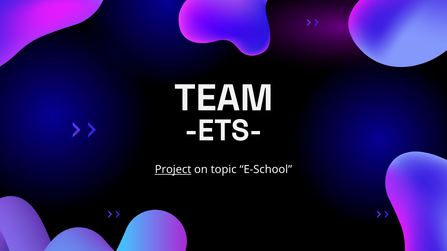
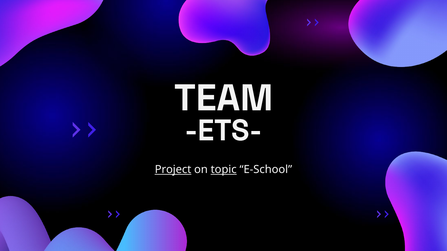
topic underline: none -> present
